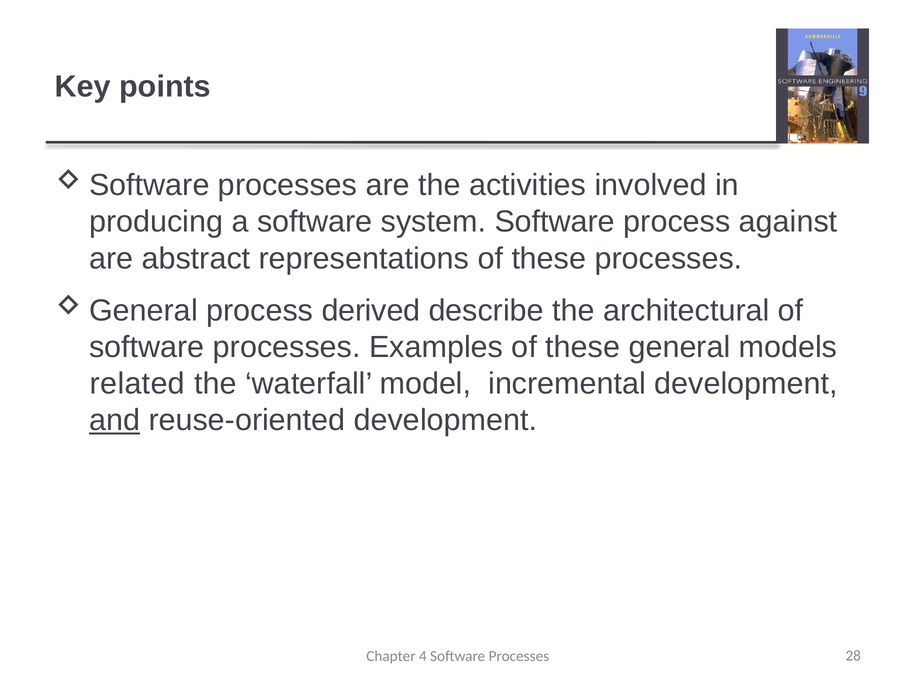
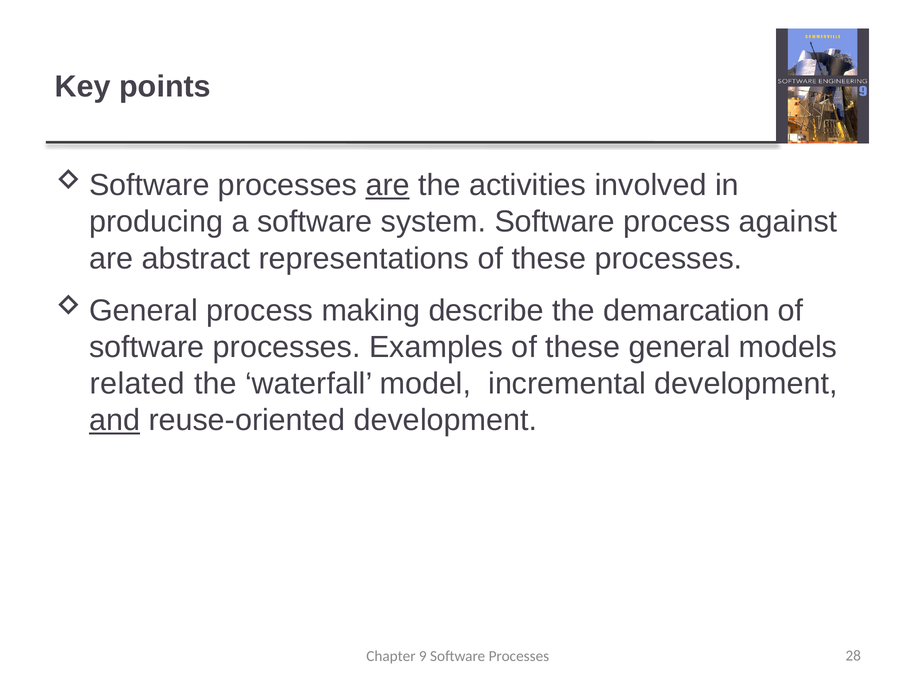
are at (388, 185) underline: none -> present
derived: derived -> making
architectural: architectural -> demarcation
4: 4 -> 9
